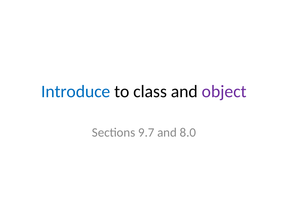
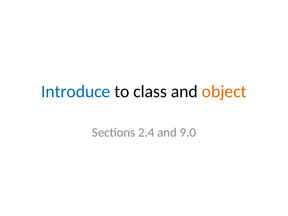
object colour: purple -> orange
9.7: 9.7 -> 2.4
8.0: 8.0 -> 9.0
